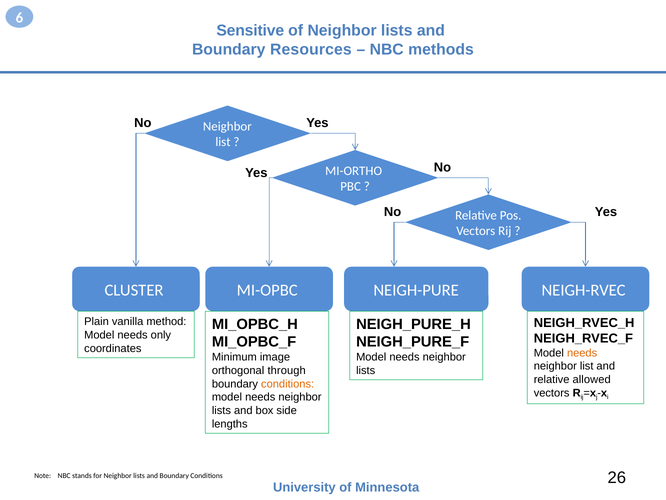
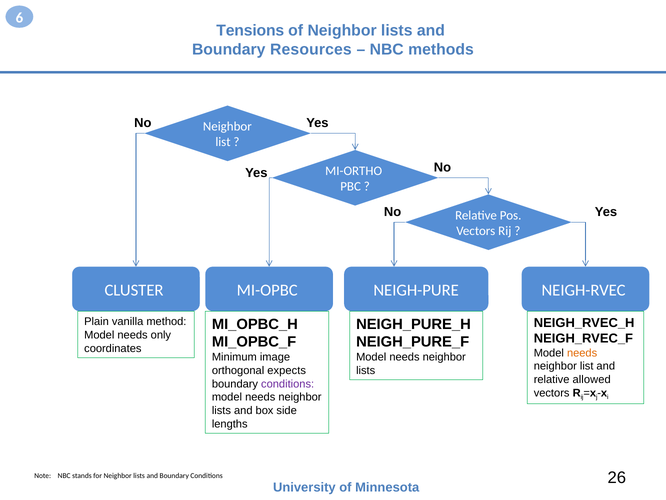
Sensitive: Sensitive -> Tensions
through: through -> expects
conditions at (288, 384) colour: orange -> purple
